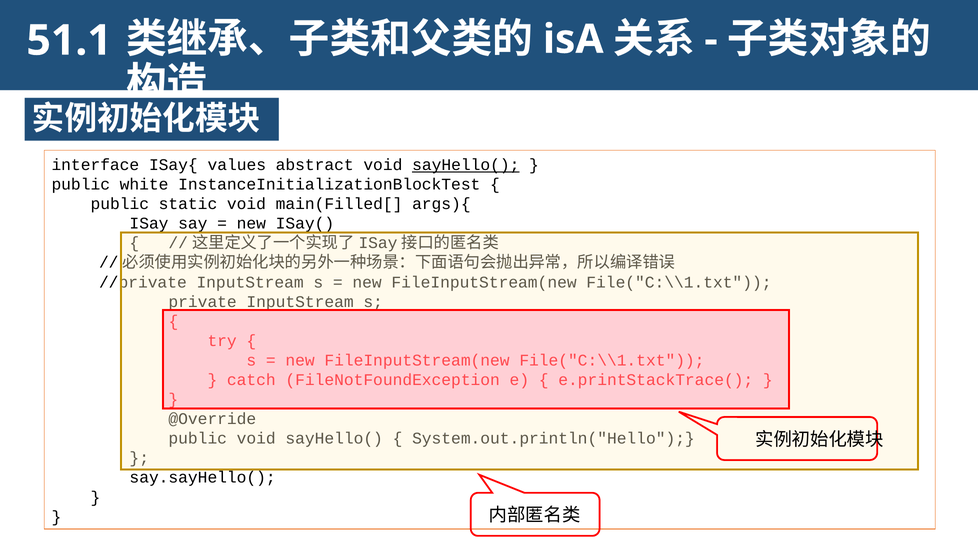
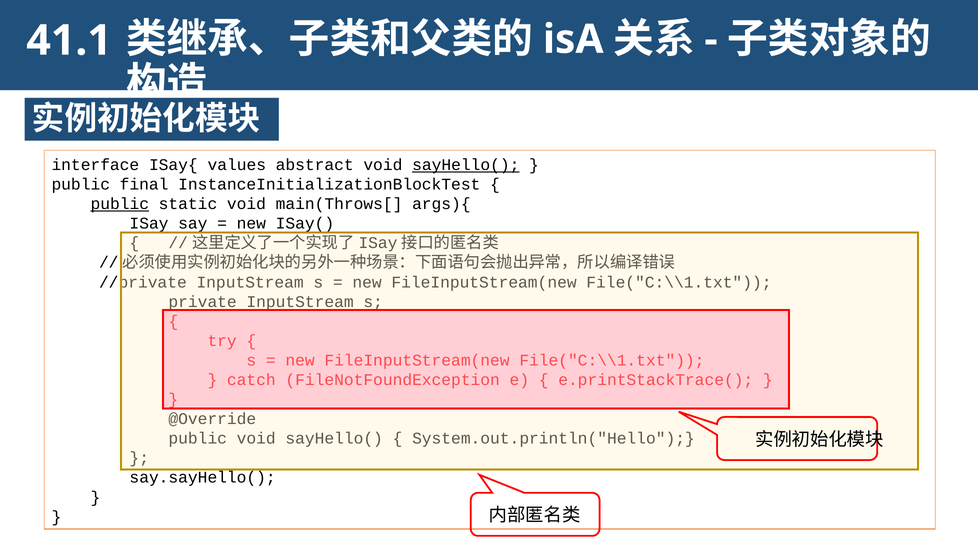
51.1: 51.1 -> 41.1
white: white -> final
public at (120, 204) underline: none -> present
main(Filled[: main(Filled[ -> main(Throws[
